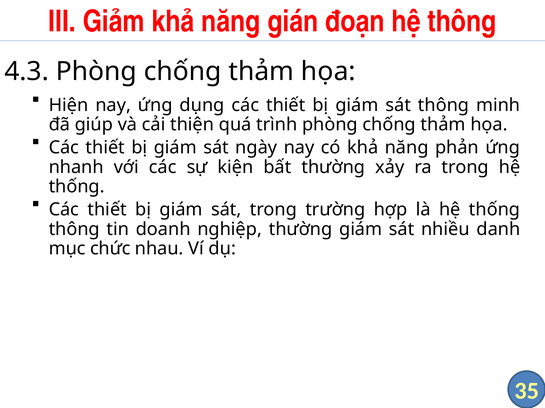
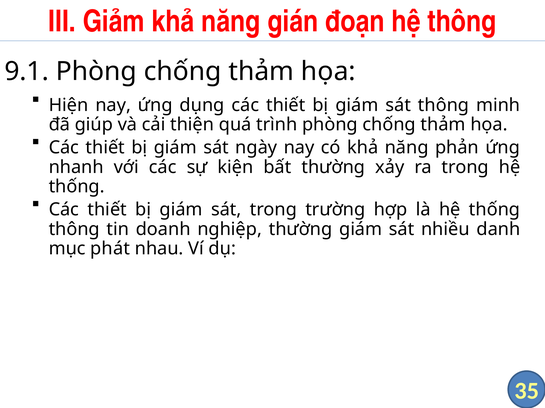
4.3: 4.3 -> 9.1
chức: chức -> phát
